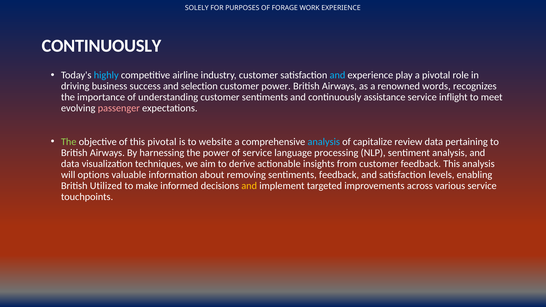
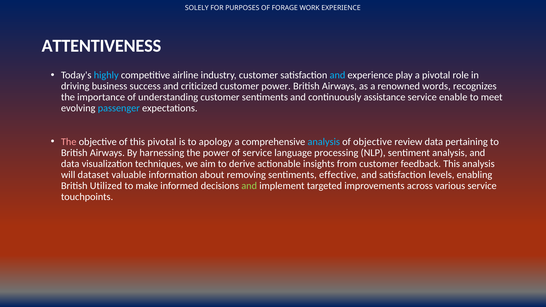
CONTINUOUSLY at (101, 46): CONTINUOUSLY -> ATTENTIVENESS
selection: selection -> criticized
inflight: inflight -> enable
passenger colour: pink -> light blue
The at (69, 142) colour: light green -> pink
website: website -> apology
of capitalize: capitalize -> objective
options: options -> dataset
sentiments feedback: feedback -> effective
and at (249, 186) colour: yellow -> light green
